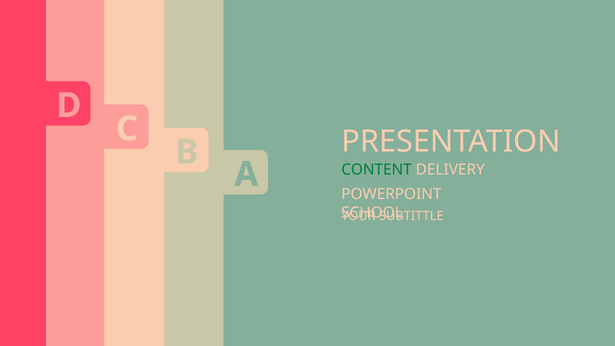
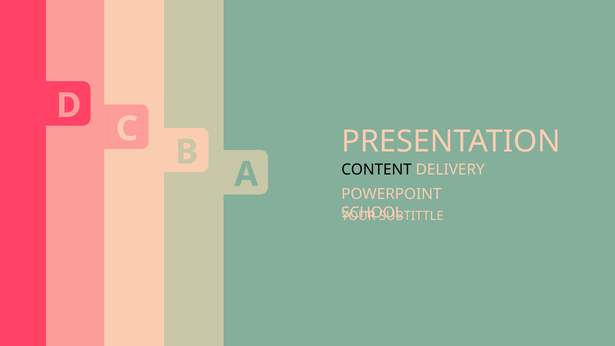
CONTENT at (377, 170) colour: green -> black
